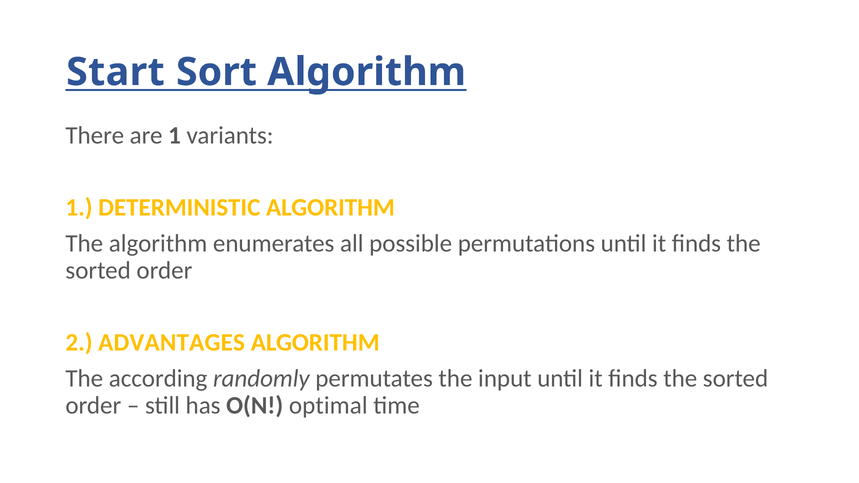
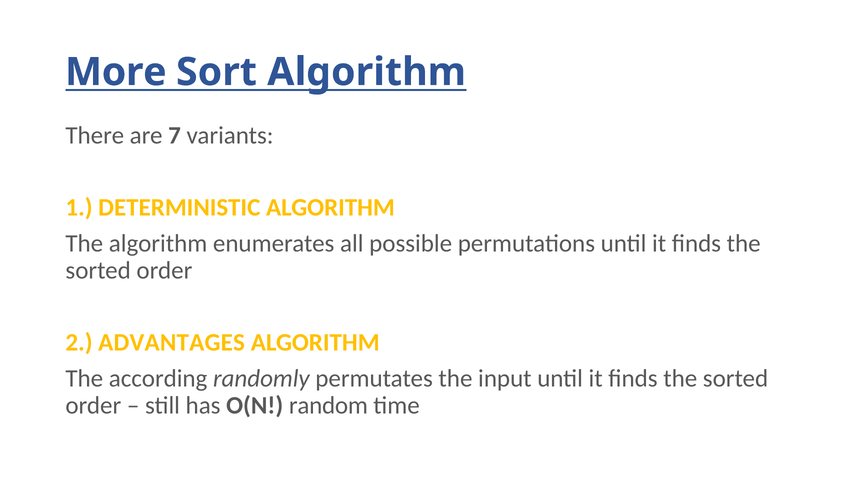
Start: Start -> More
are 1: 1 -> 7
optimal: optimal -> random
